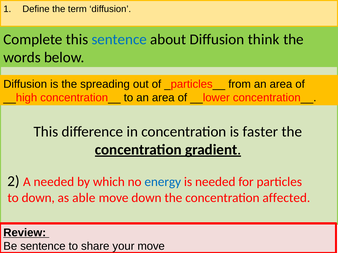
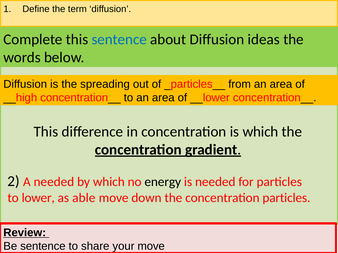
think: think -> ideas
is faster: faster -> which
energy colour: blue -> black
to down: down -> lower
concentration affected: affected -> particles
